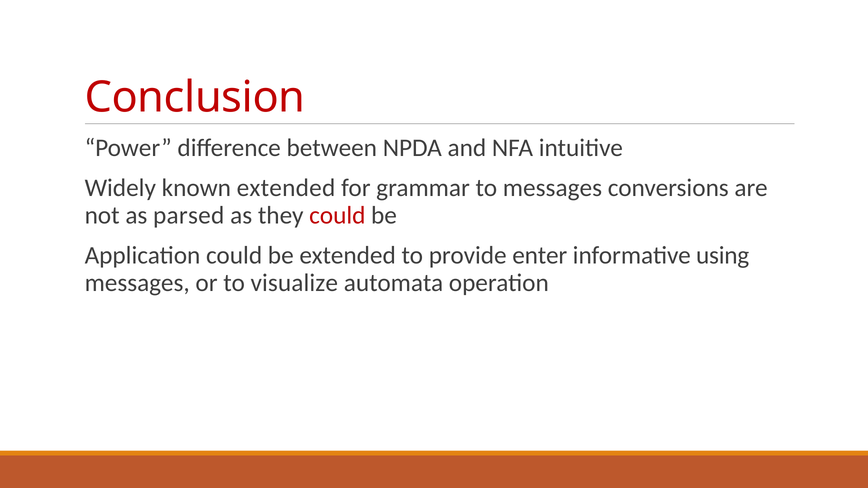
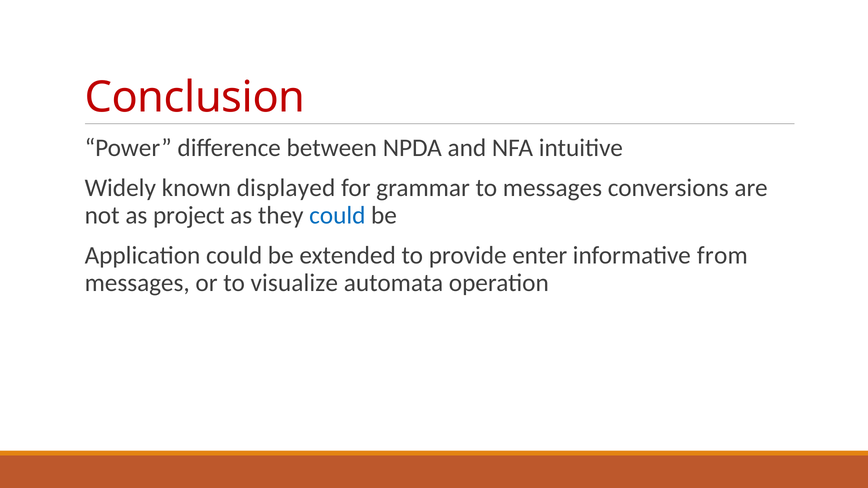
known extended: extended -> displayed
parsed: parsed -> project
could at (337, 216) colour: red -> blue
using: using -> from
